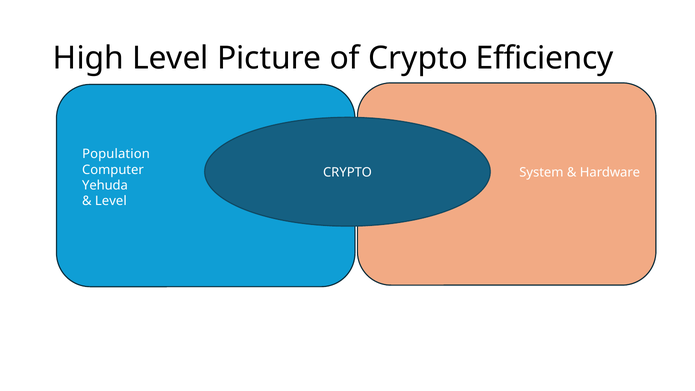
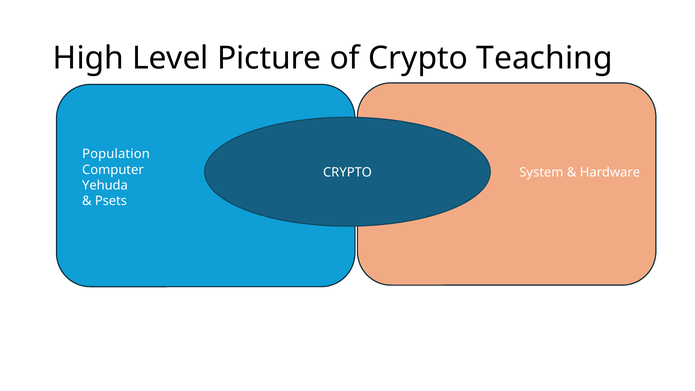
Efficiency: Efficiency -> Teaching
Level at (111, 201): Level -> Psets
